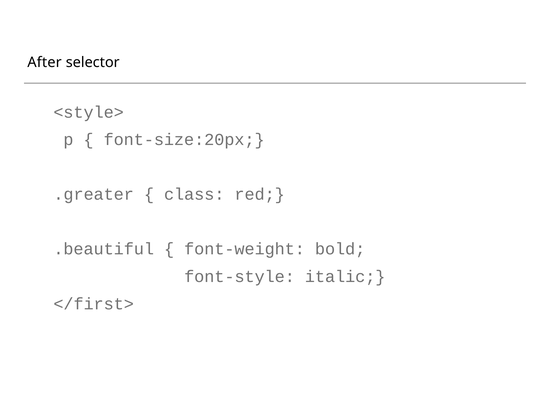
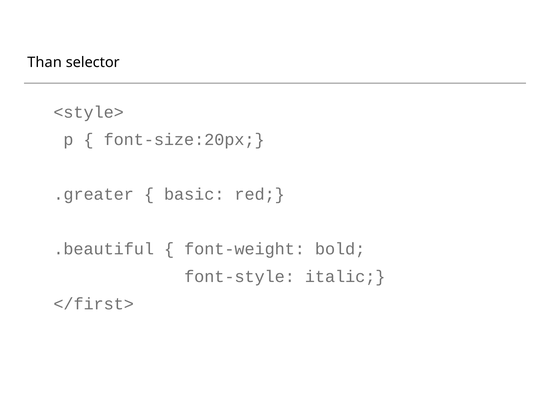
After: After -> Than
class: class -> basic
